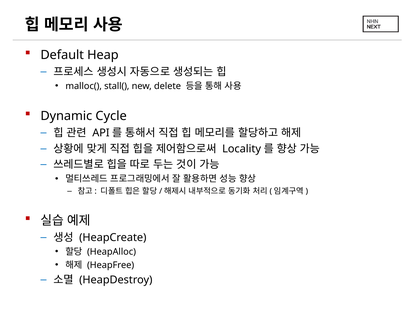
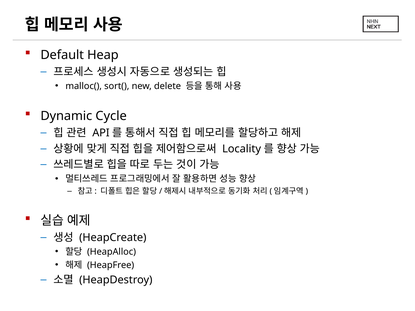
stall(: stall( -> sort(
